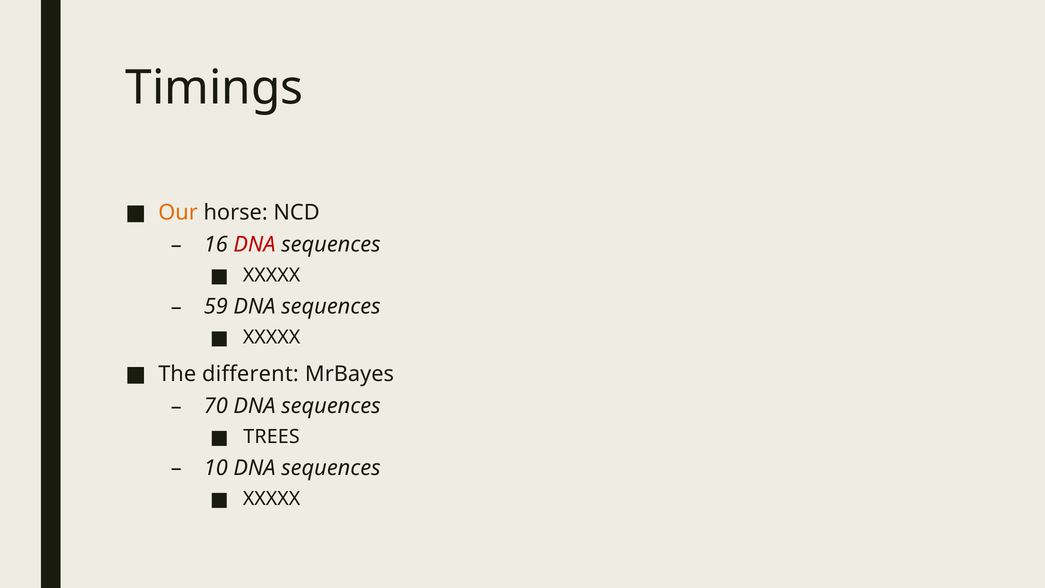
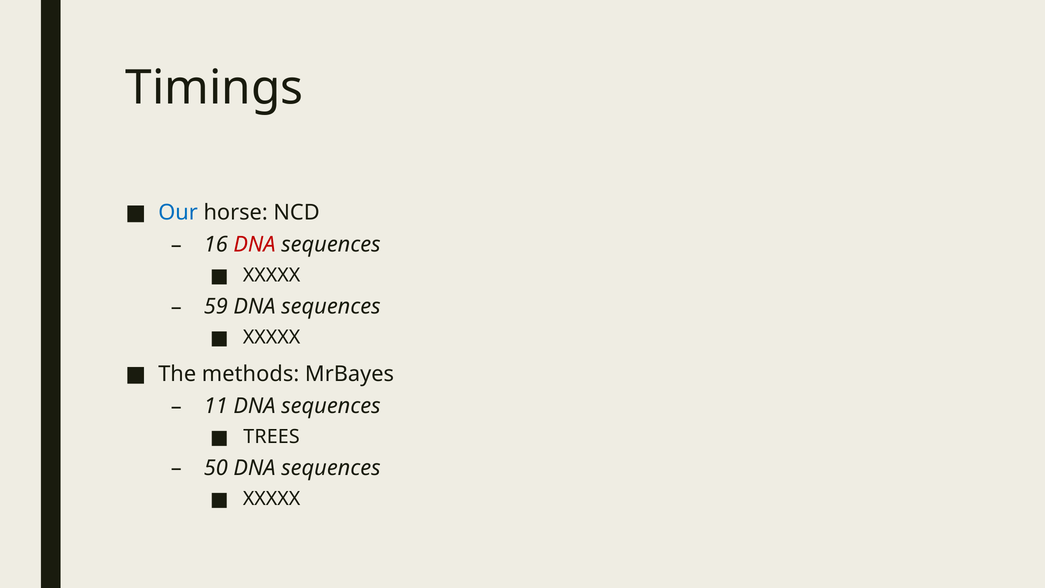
Our colour: orange -> blue
different: different -> methods
70: 70 -> 11
10: 10 -> 50
